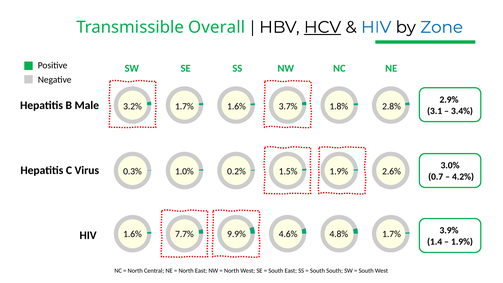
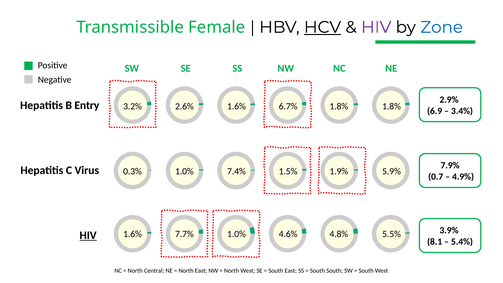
Overall: Overall -> Female
HIV at (376, 27) colour: blue -> purple
Male: Male -> Entry
3.2% 1.7%: 1.7% -> 2.6%
3.7%: 3.7% -> 6.7%
1.8% 2.8%: 2.8% -> 1.8%
3.1: 3.1 -> 6.9
3.0%: 3.0% -> 7.9%
0.2%: 0.2% -> 7.4%
2.6%: 2.6% -> 5.9%
4.2%: 4.2% -> 4.9%
7.7% 9.9%: 9.9% -> 1.0%
4.8% 1.7%: 1.7% -> 5.5%
HIV at (88, 235) underline: none -> present
1.4: 1.4 -> 8.1
1.9% at (462, 242): 1.9% -> 5.4%
